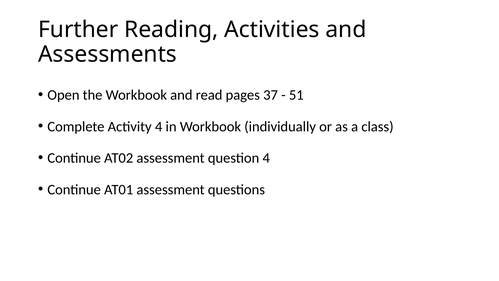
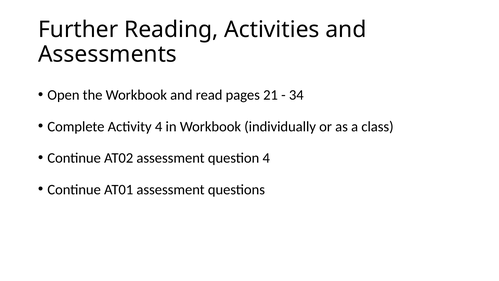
37: 37 -> 21
51: 51 -> 34
